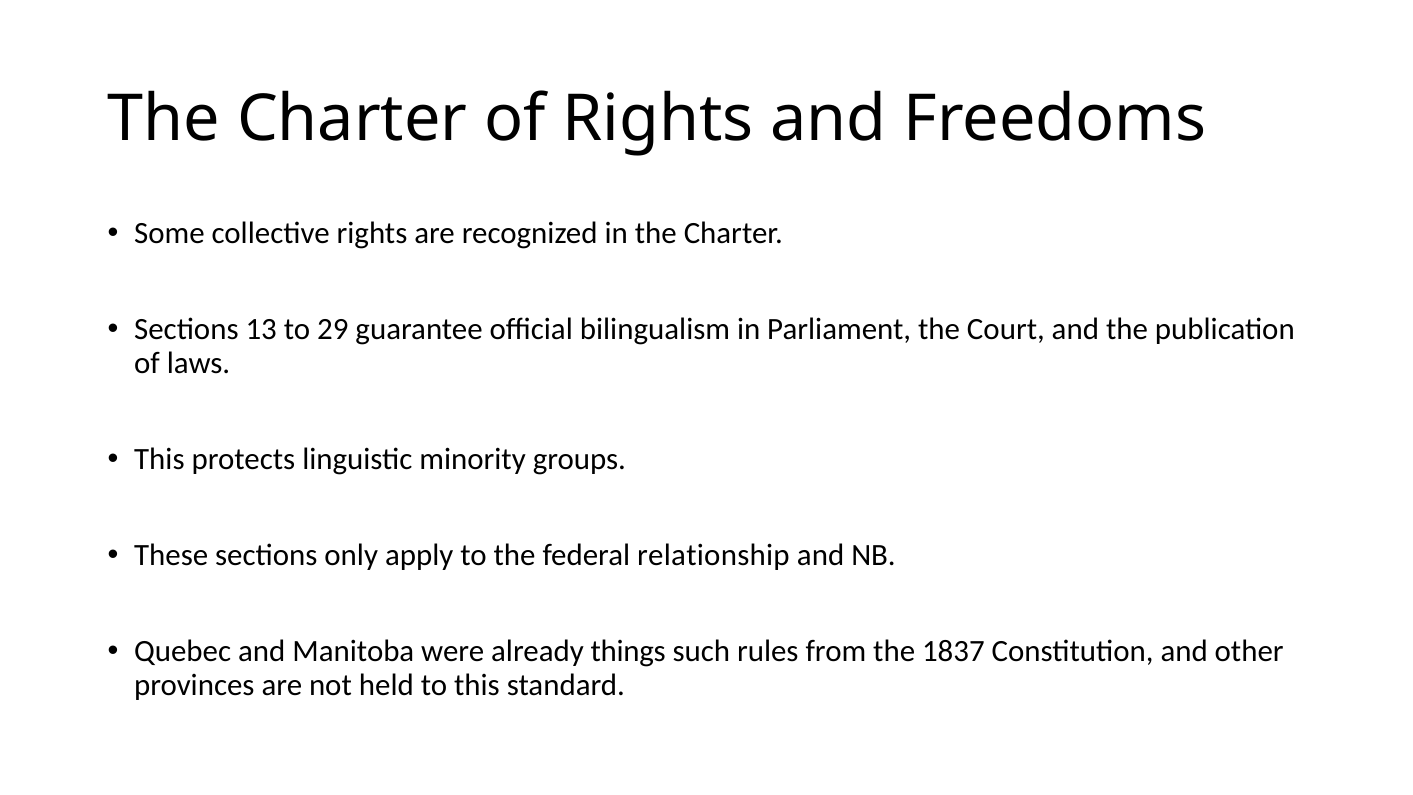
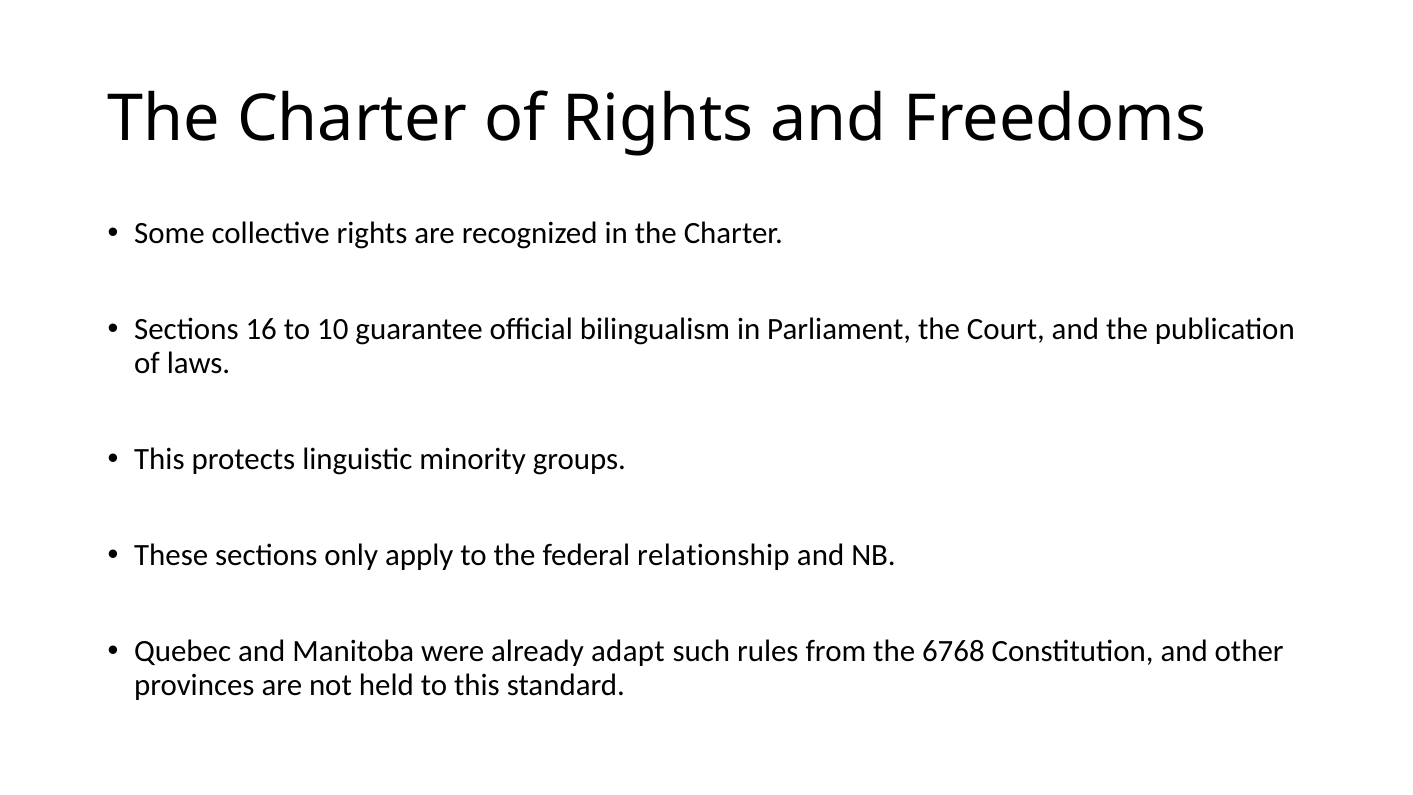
13: 13 -> 16
29: 29 -> 10
things: things -> adapt
1837: 1837 -> 6768
